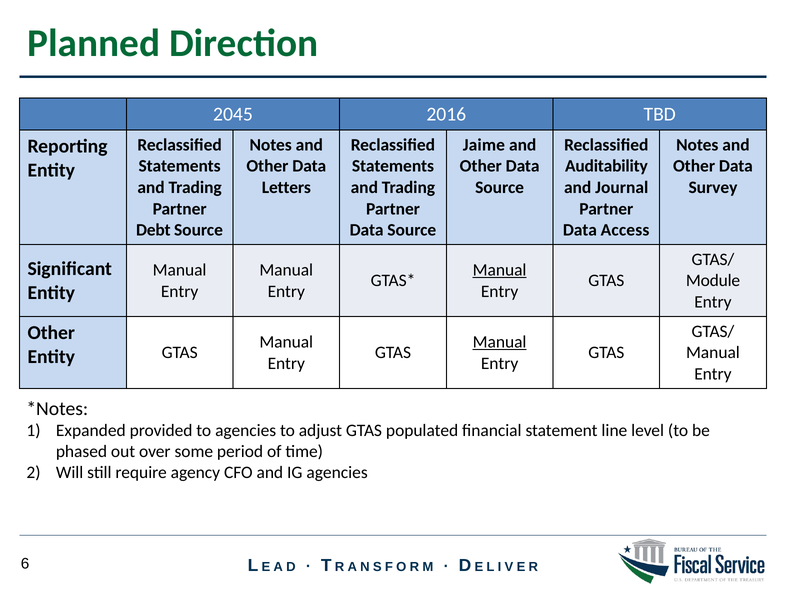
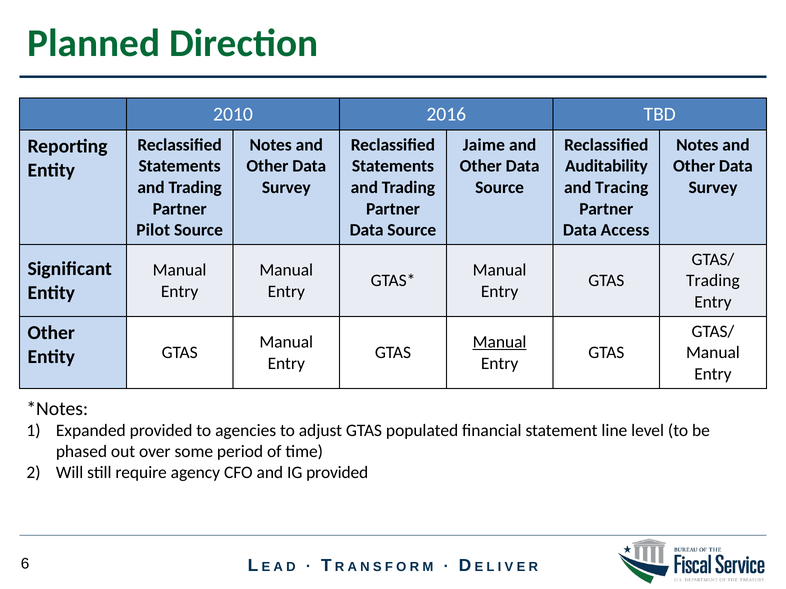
2045: 2045 -> 2010
Letters at (286, 188): Letters -> Survey
Journal: Journal -> Tracing
Debt: Debt -> Pilot
Manual at (500, 270) underline: present -> none
Module at (713, 281): Module -> Trading
IG agencies: agencies -> provided
